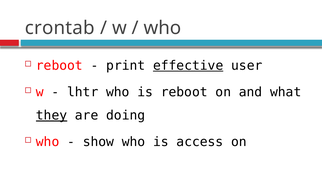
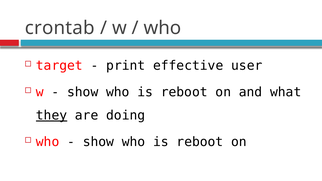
reboot at (59, 66): reboot -> target
effective underline: present -> none
lhtr at (83, 92): lhtr -> show
access at (200, 142): access -> reboot
